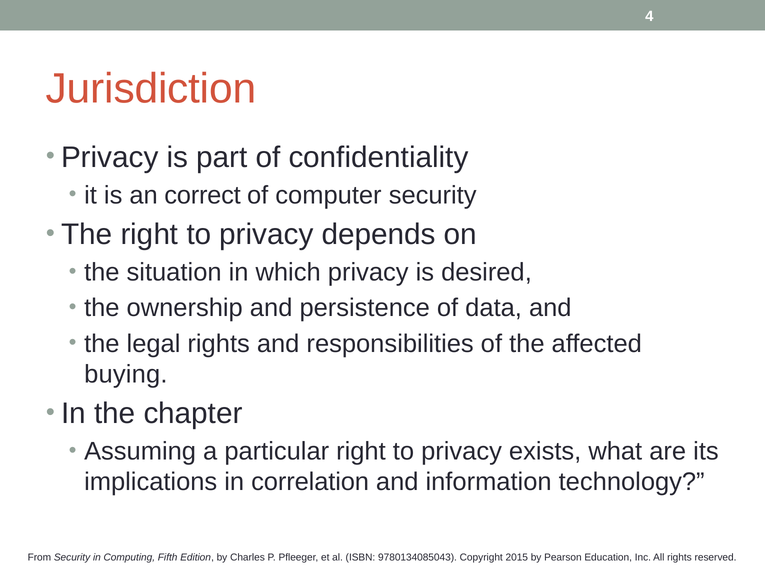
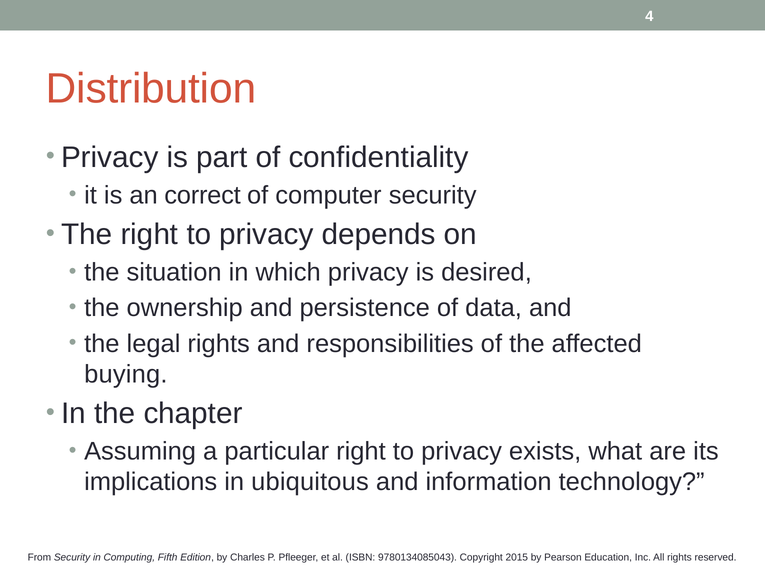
Jurisdiction: Jurisdiction -> Distribution
correlation: correlation -> ubiquitous
